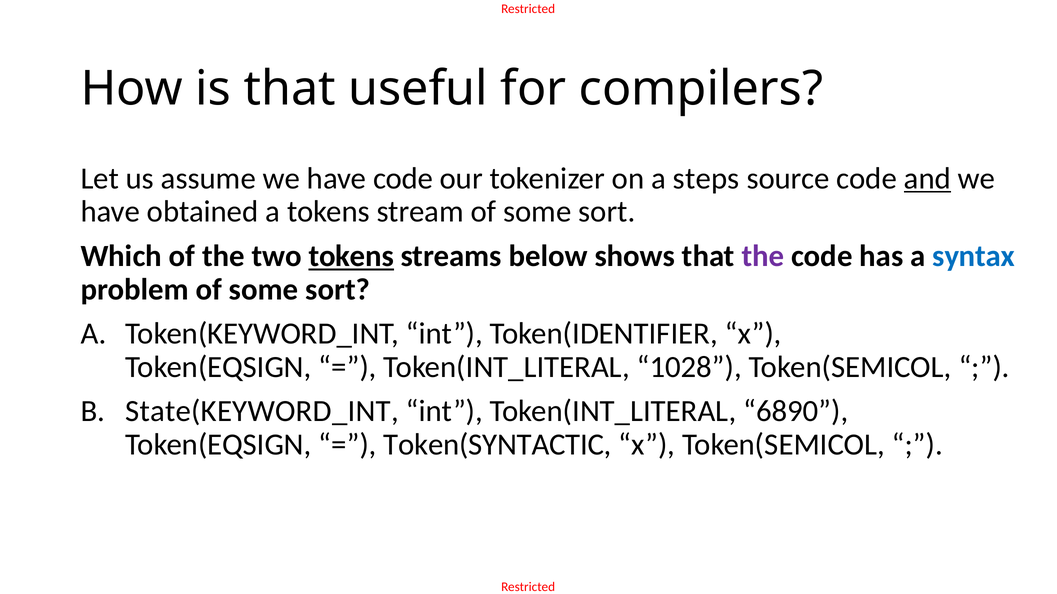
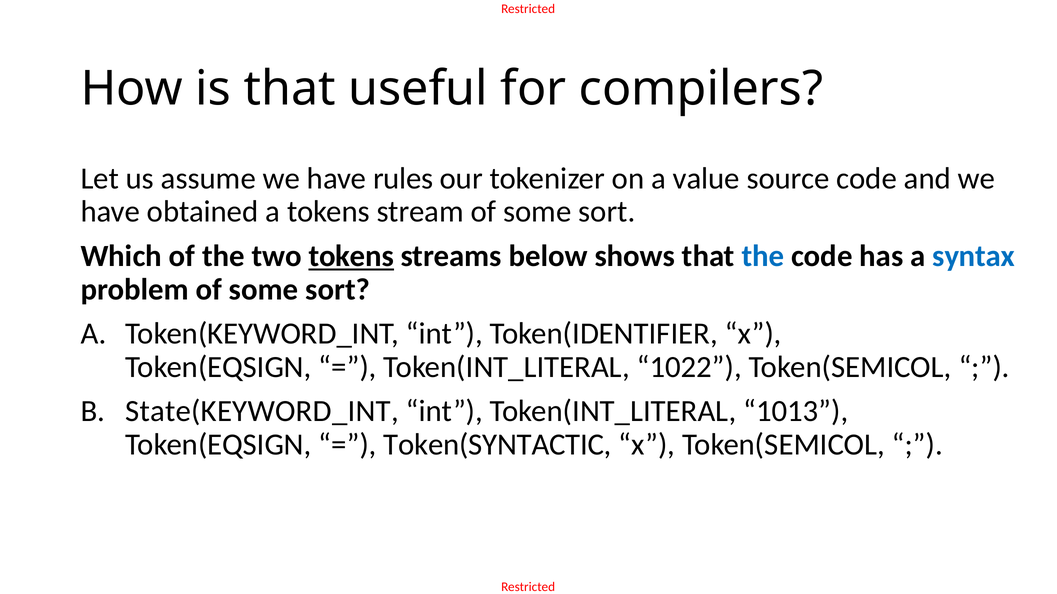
have code: code -> rules
steps: steps -> value
and underline: present -> none
the at (763, 256) colour: purple -> blue
1028: 1028 -> 1022
6890: 6890 -> 1013
